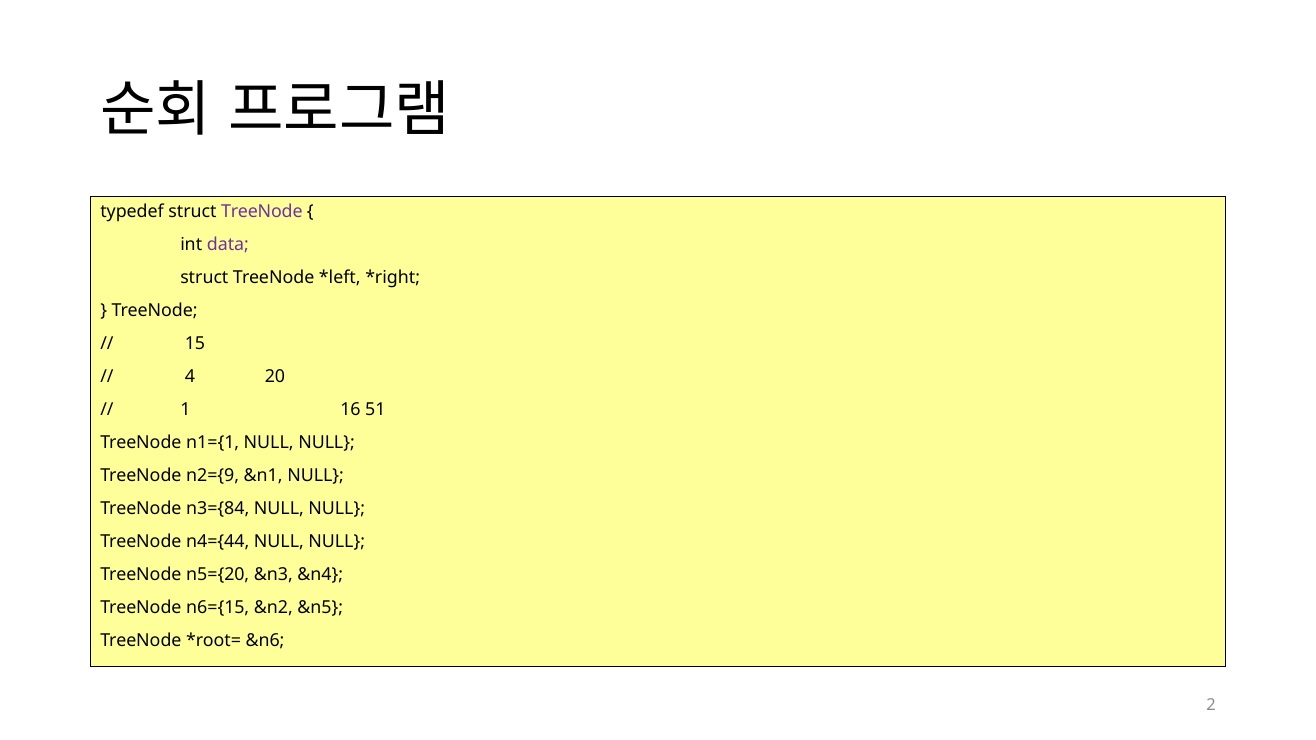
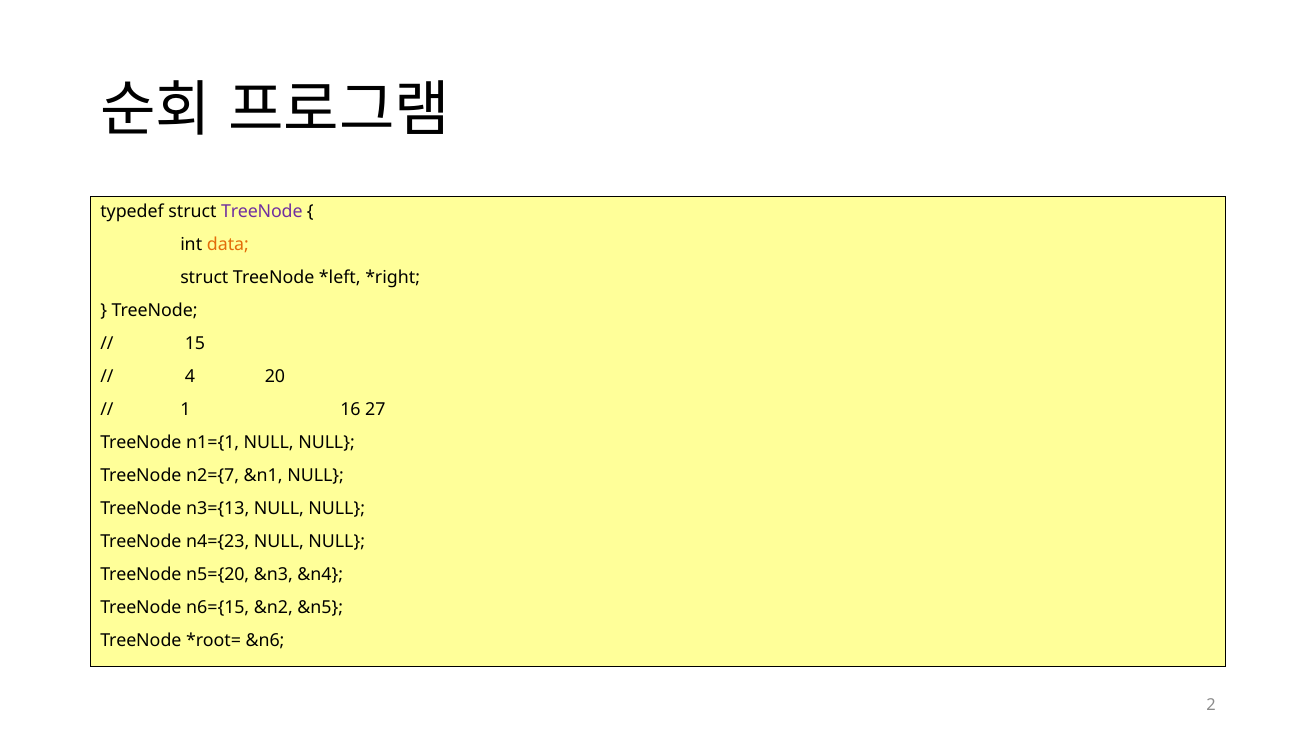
data colour: purple -> orange
51: 51 -> 27
n2={9: n2={9 -> n2={7
n3={84: n3={84 -> n3={13
n4={44: n4={44 -> n4={23
